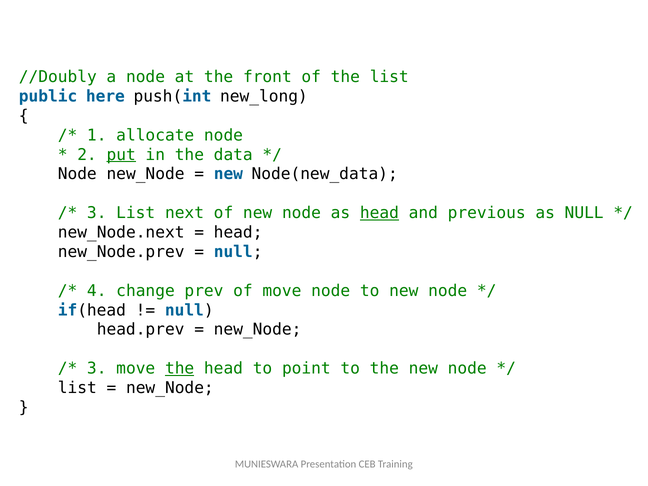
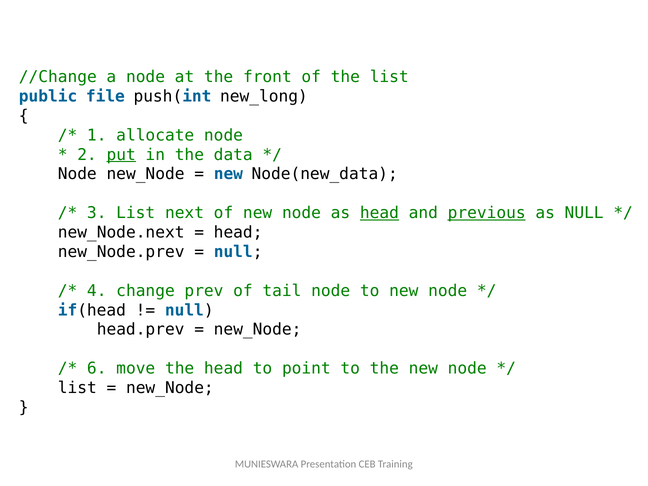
//Doubly: //Doubly -> //Change
here: here -> file
previous underline: none -> present
of move: move -> tail
3 at (97, 369): 3 -> 6
the at (180, 369) underline: present -> none
